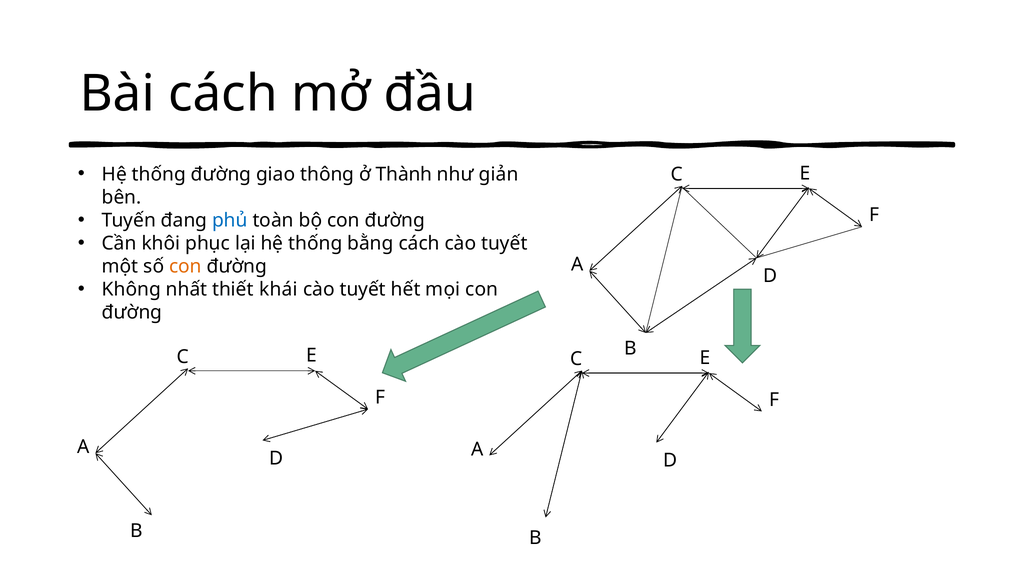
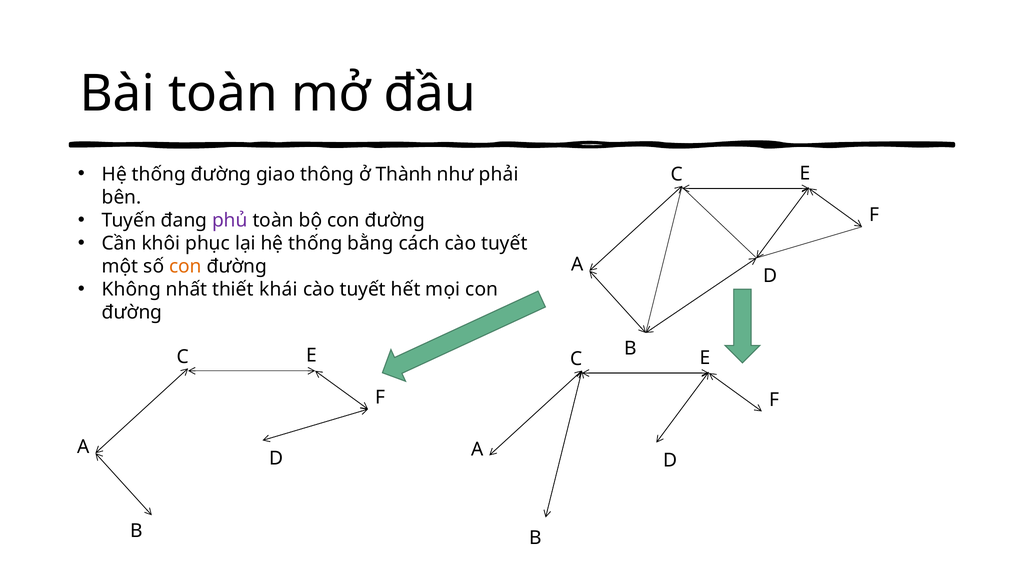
Bài cách: cách -> toàn
giản: giản -> phải
phủ colour: blue -> purple
